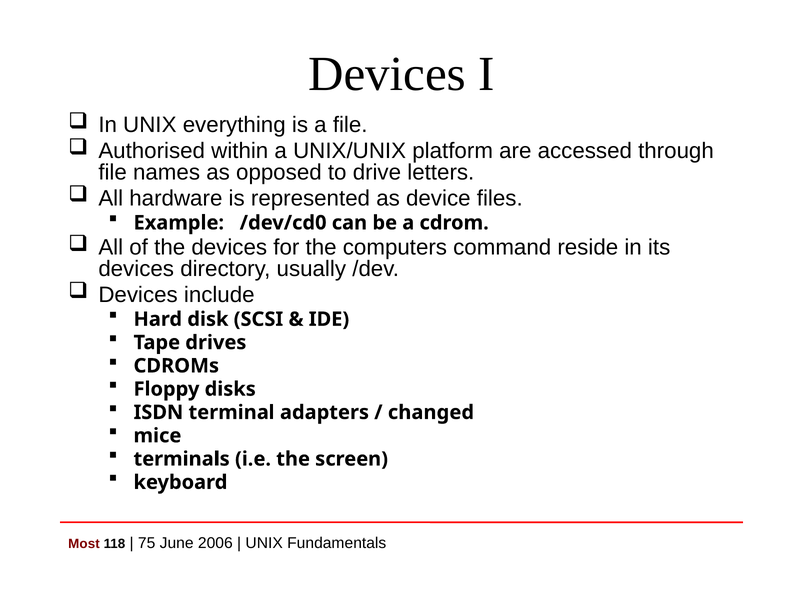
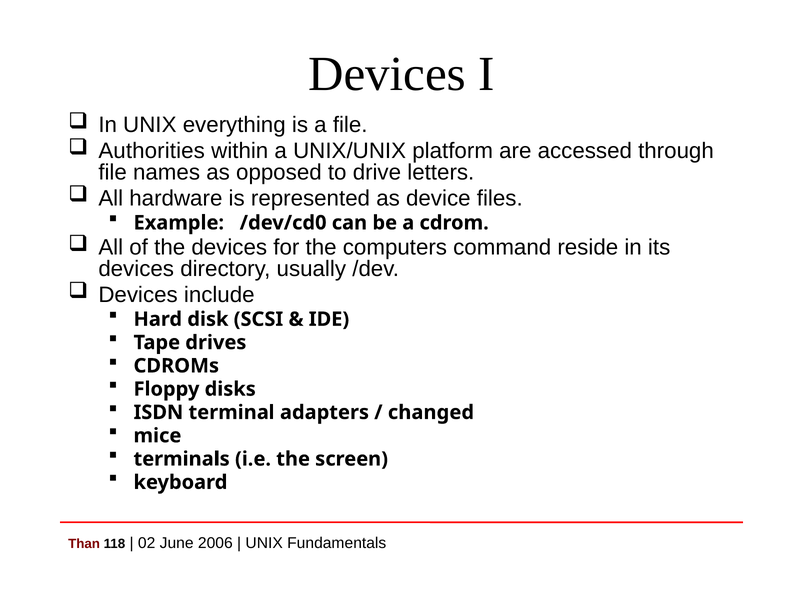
Authorised: Authorised -> Authorities
Most: Most -> Than
75: 75 -> 02
